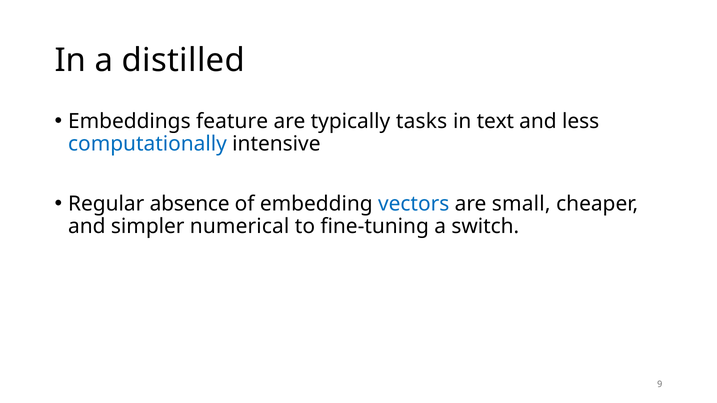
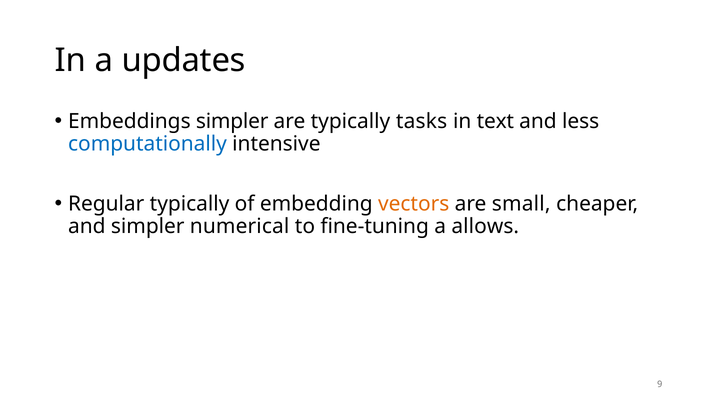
distilled: distilled -> updates
Embeddings feature: feature -> simpler
Regular absence: absence -> typically
vectors colour: blue -> orange
switch: switch -> allows
